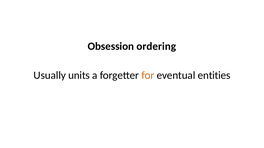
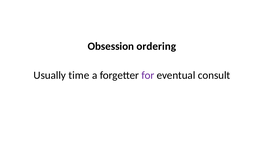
units: units -> time
for colour: orange -> purple
entities: entities -> consult
